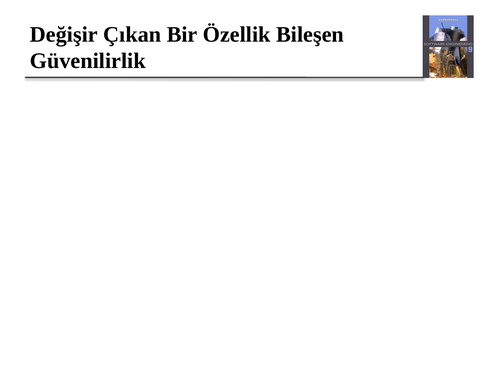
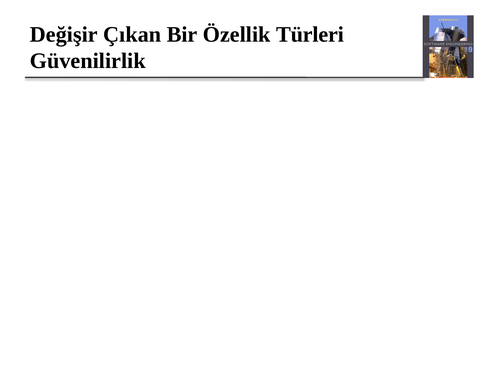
Özellik Bileşen: Bileşen -> Türleri
